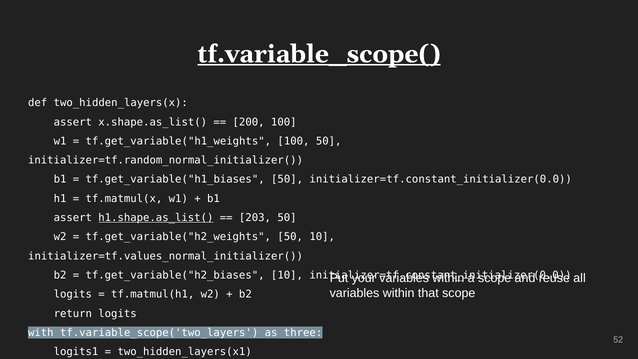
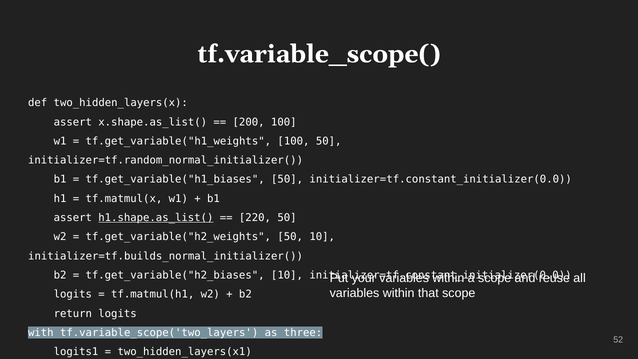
tf.variable_scope( underline: present -> none
203: 203 -> 220
initializer=tf.values_normal_initializer(: initializer=tf.values_normal_initializer( -> initializer=tf.builds_normal_initializer(
